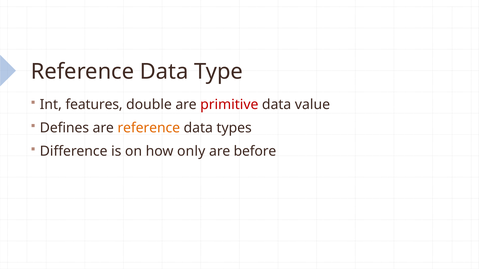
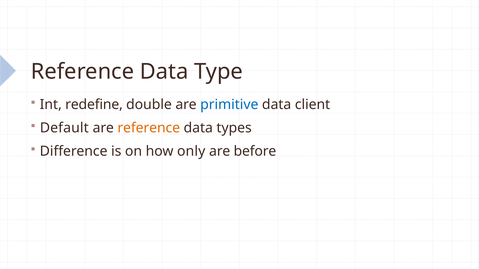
features: features -> redefine
primitive colour: red -> blue
value: value -> client
Defines: Defines -> Default
